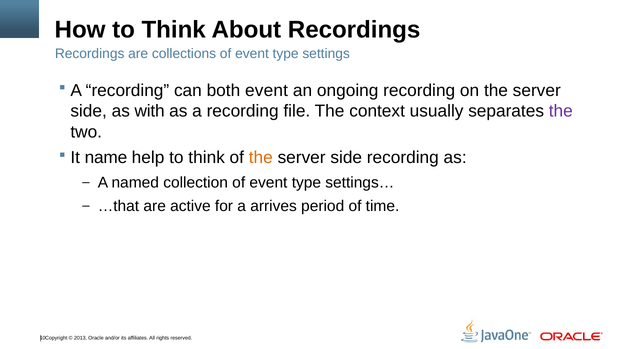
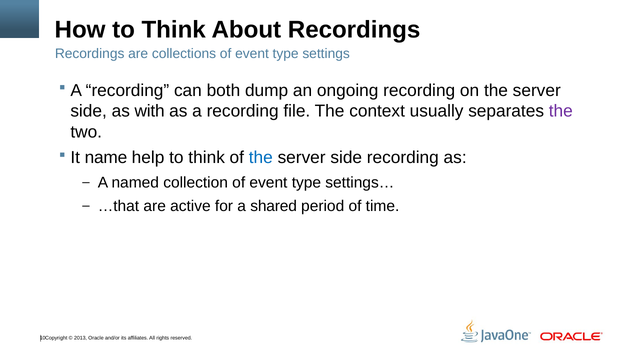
both event: event -> dump
the at (261, 158) colour: orange -> blue
arrives: arrives -> shared
